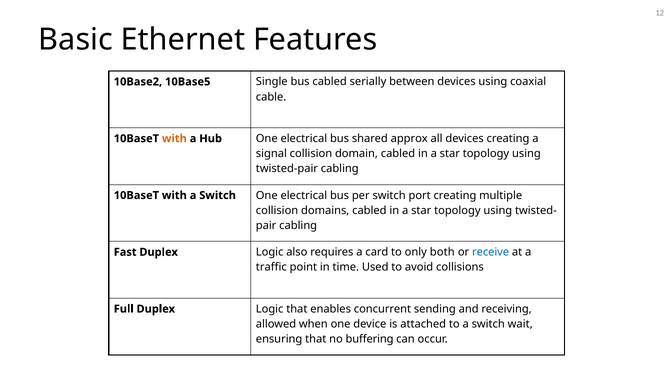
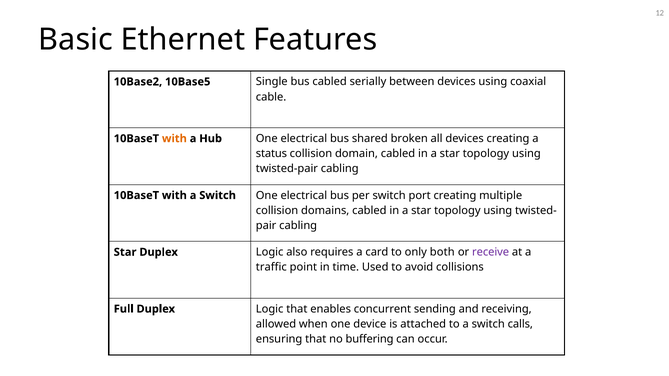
approx: approx -> broken
signal: signal -> status
Fast at (125, 252): Fast -> Star
receive colour: blue -> purple
wait: wait -> calls
